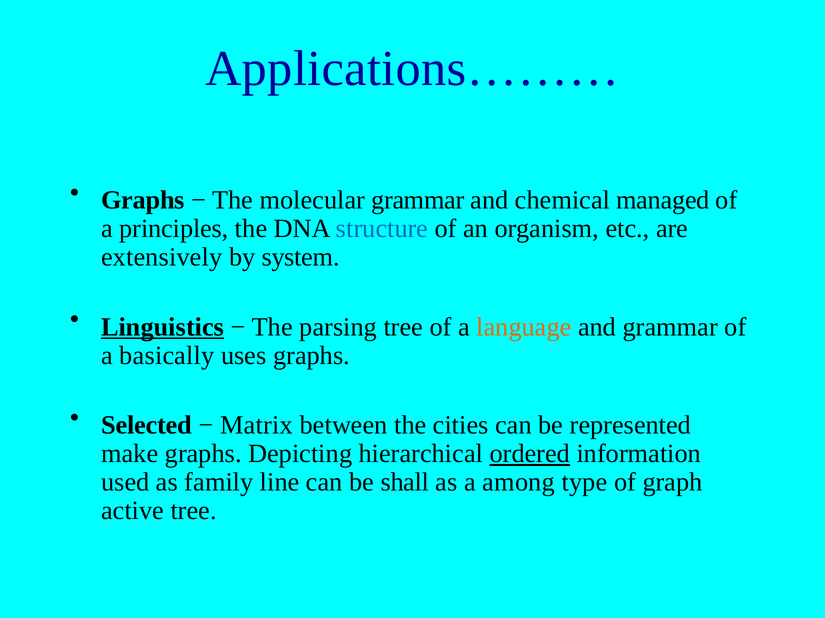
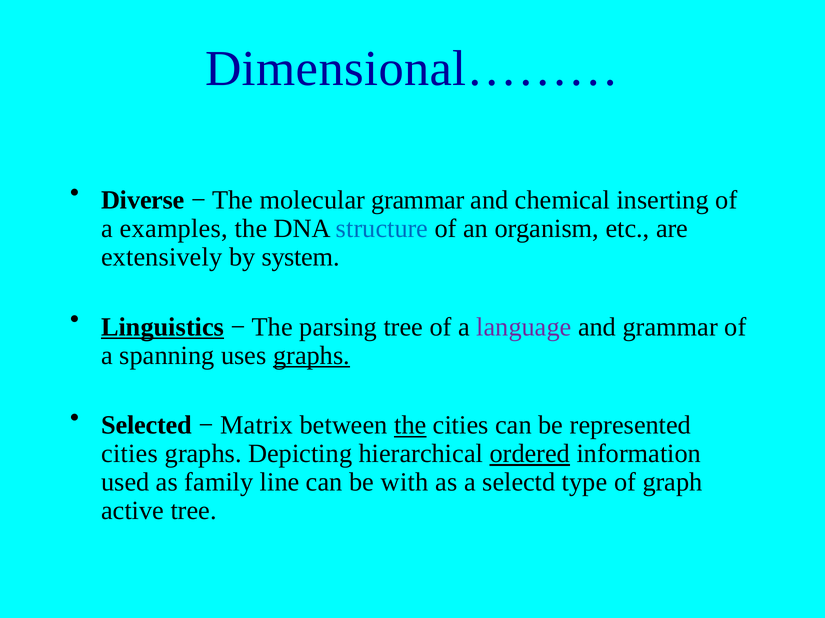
Applications………: Applications……… -> Dimensional………
Graphs at (143, 201): Graphs -> Diverse
managed: managed -> inserting
principles: principles -> examples
language colour: orange -> purple
basically: basically -> spanning
graphs at (311, 356) underline: none -> present
the at (410, 426) underline: none -> present
make at (130, 454): make -> cities
shall: shall -> with
among: among -> selectd
